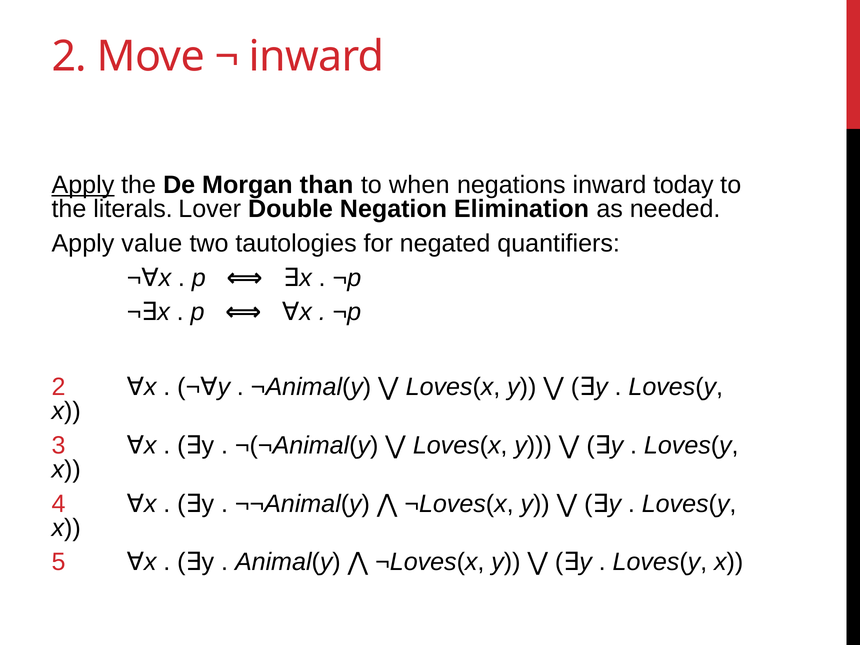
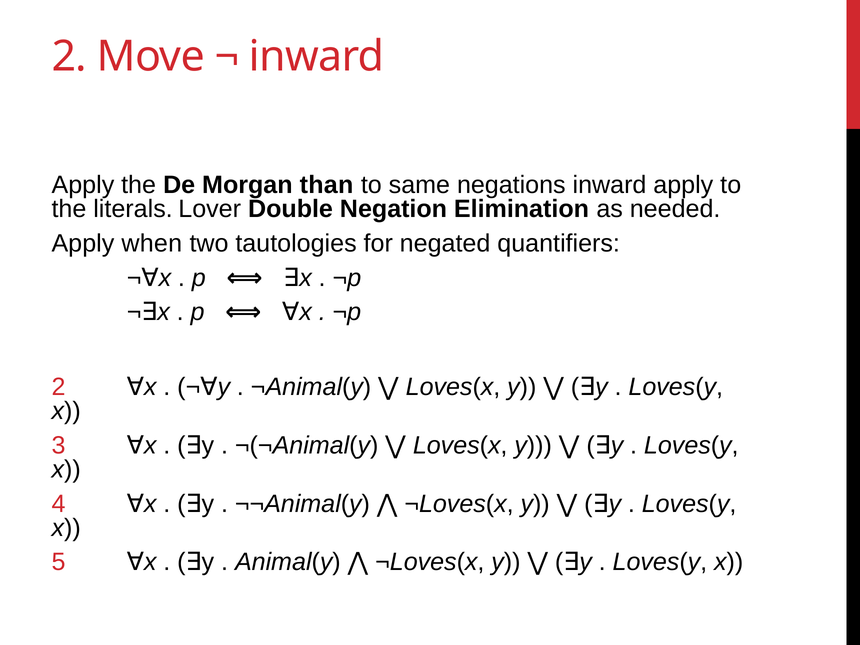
Apply at (83, 185) underline: present -> none
when: when -> same
negations inward today: today -> apply
value: value -> when
